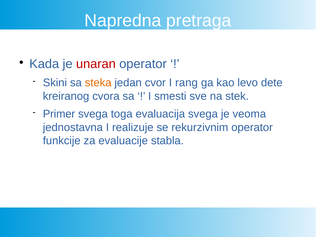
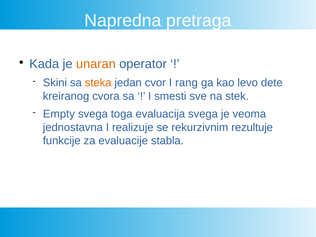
unaran colour: red -> orange
Primer: Primer -> Empty
rekurzivnim operator: operator -> rezultuje
